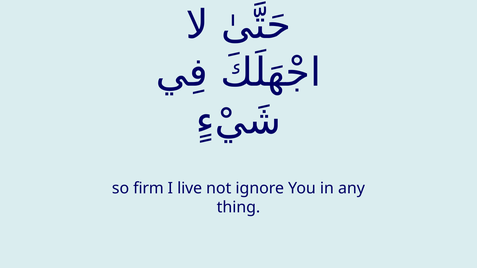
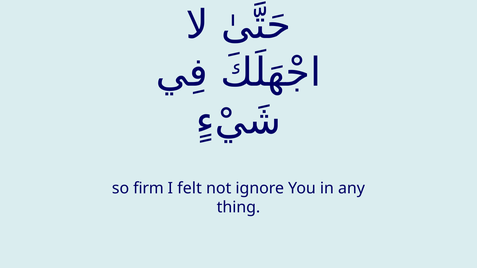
live: live -> felt
